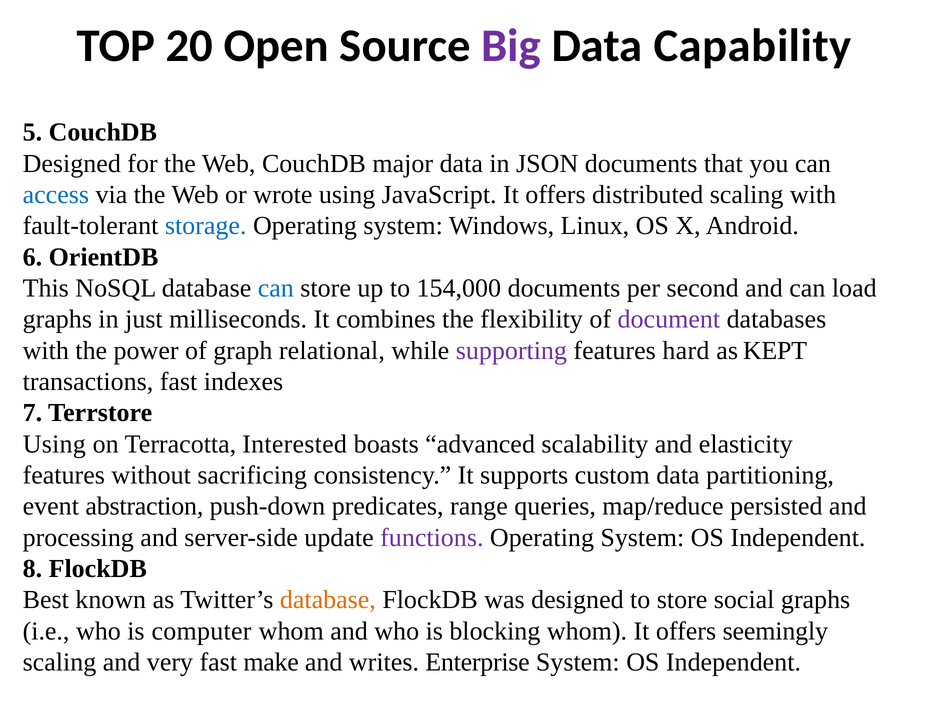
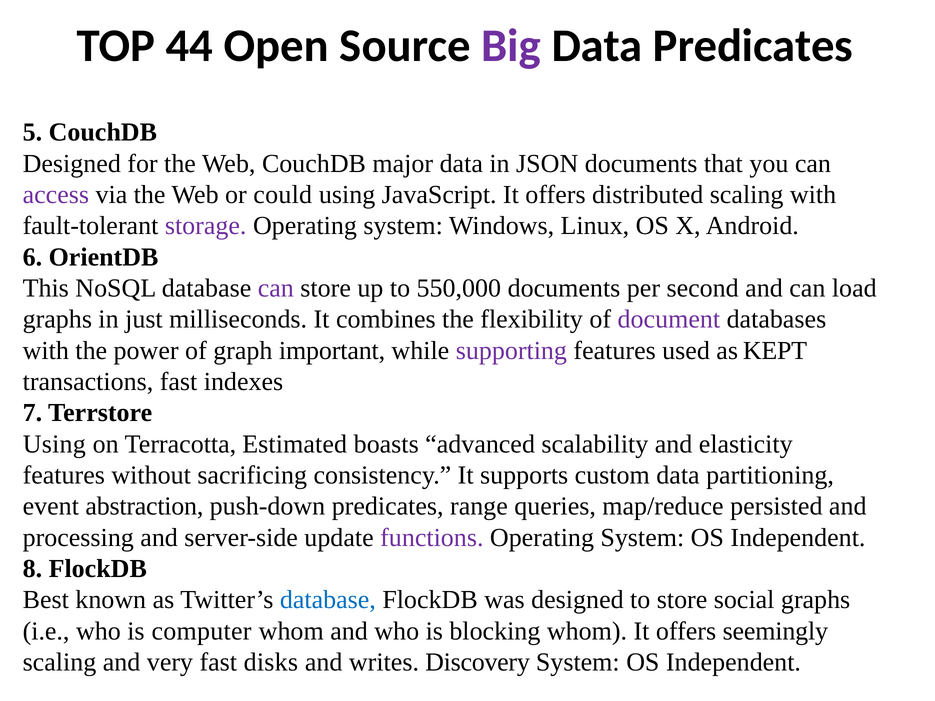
20: 20 -> 44
Data Capability: Capability -> Predicates
access colour: blue -> purple
wrote: wrote -> could
storage colour: blue -> purple
can at (276, 288) colour: blue -> purple
154,000: 154,000 -> 550,000
relational: relational -> important
hard: hard -> used
Interested: Interested -> Estimated
database at (328, 600) colour: orange -> blue
make: make -> disks
Enterprise: Enterprise -> Discovery
